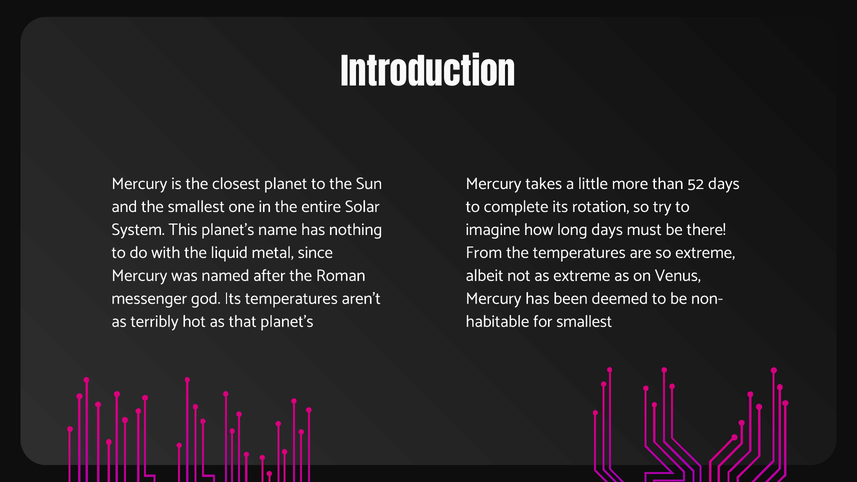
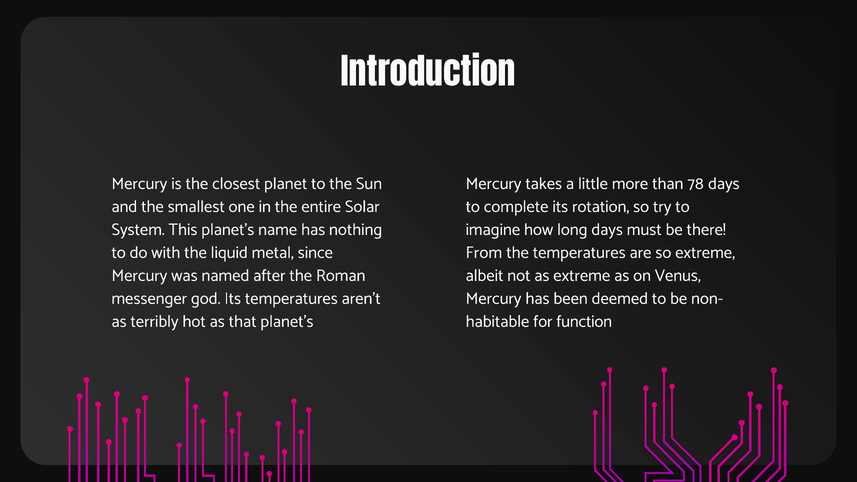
52: 52 -> 78
for smallest: smallest -> function
